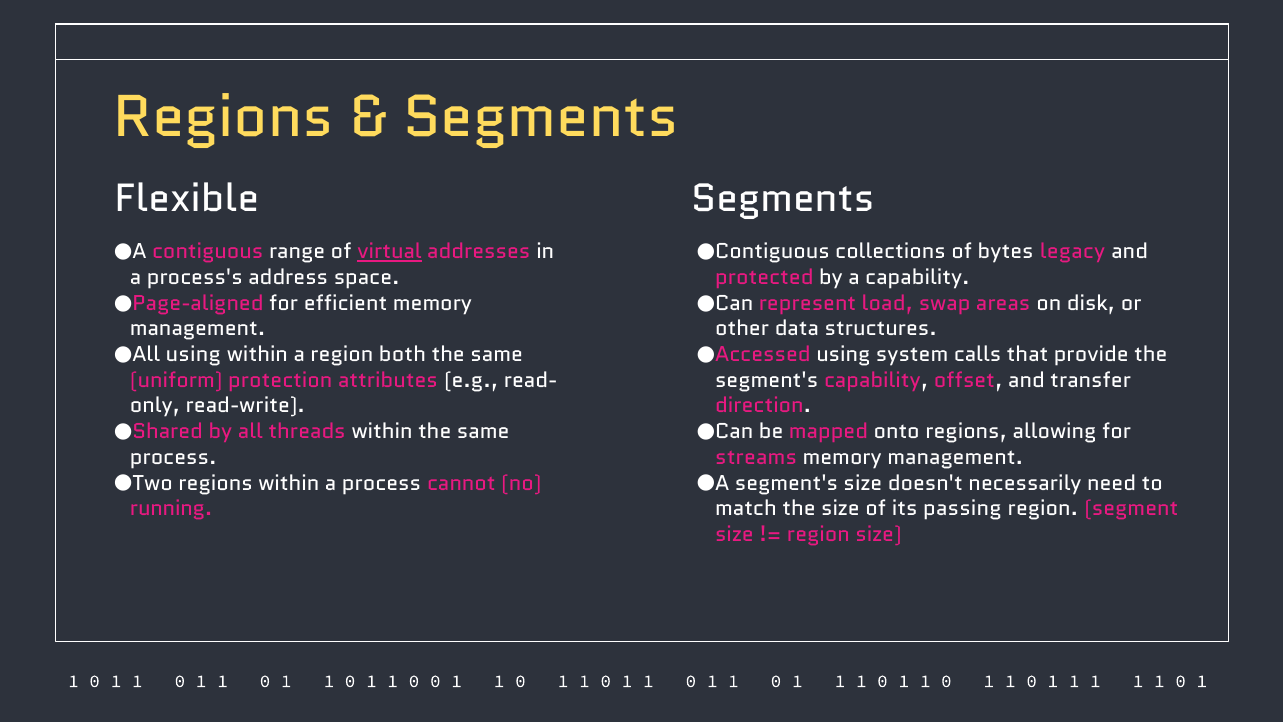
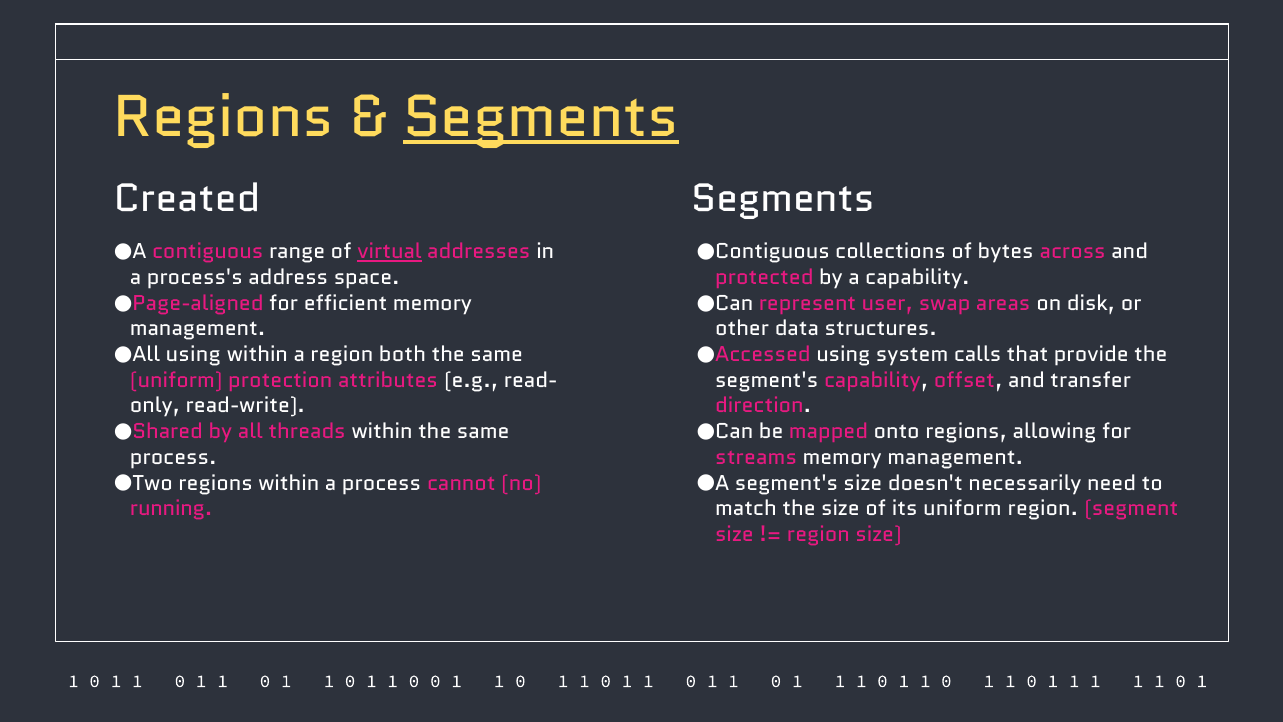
Segments at (541, 117) underline: none -> present
Flexible: Flexible -> Created
legacy: legacy -> across
load: load -> user
its passing: passing -> uniform
